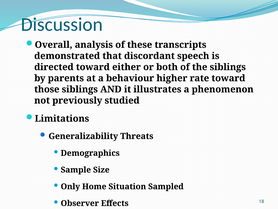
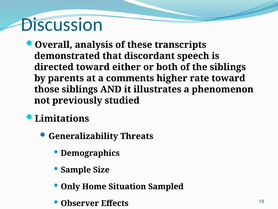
behaviour: behaviour -> comments
